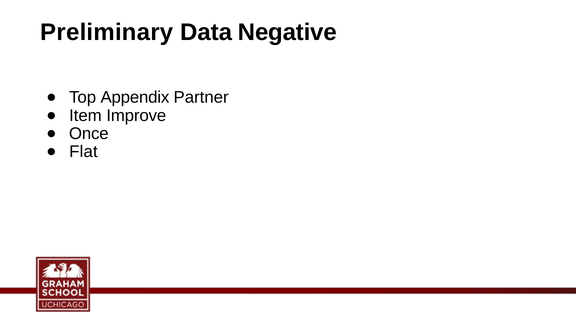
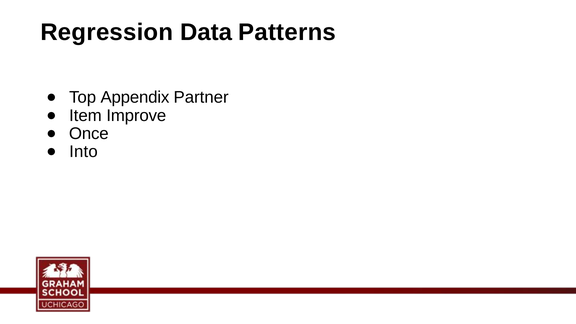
Preliminary: Preliminary -> Regression
Negative: Negative -> Patterns
Flat: Flat -> Into
